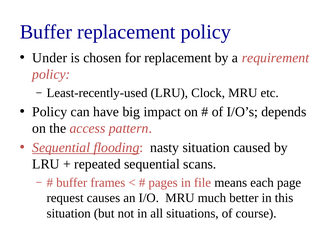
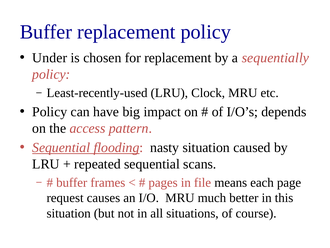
requirement: requirement -> sequentially
